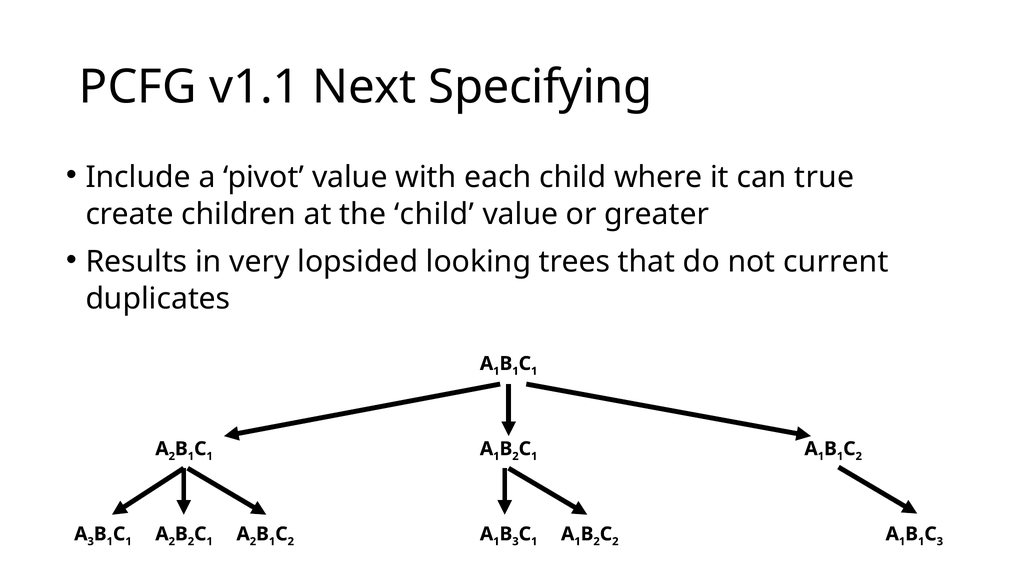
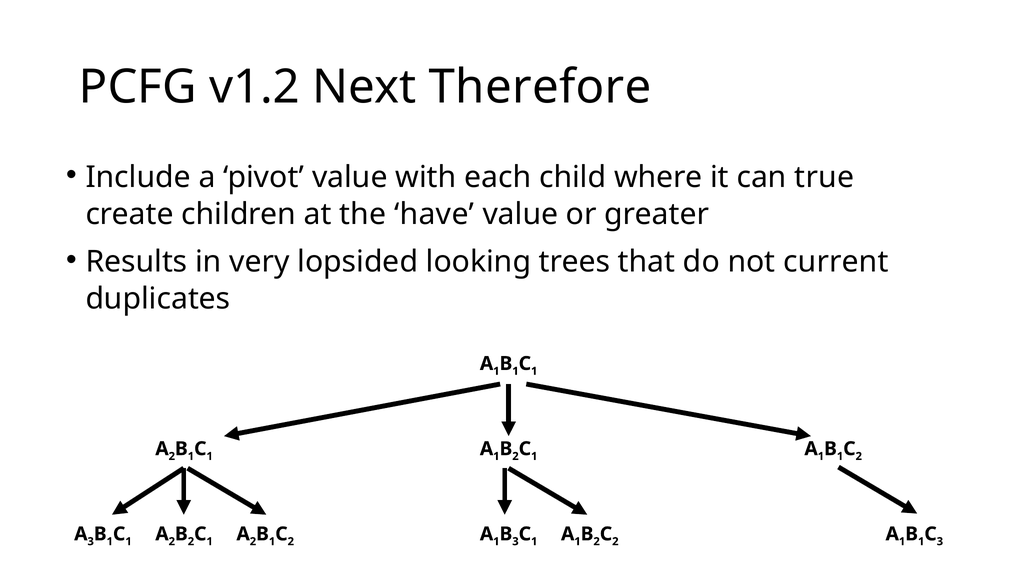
v1.1: v1.1 -> v1.2
Specifying: Specifying -> Therefore
the child: child -> have
